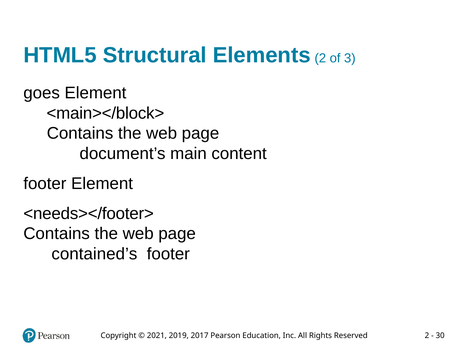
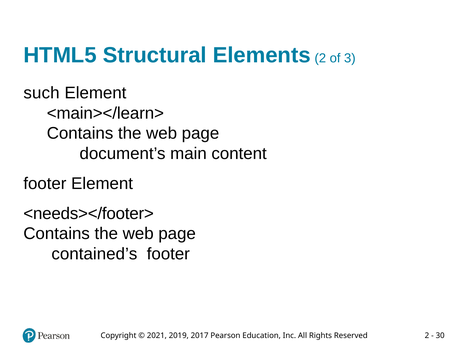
goes: goes -> such
<main></block>: <main></block> -> <main></learn>
